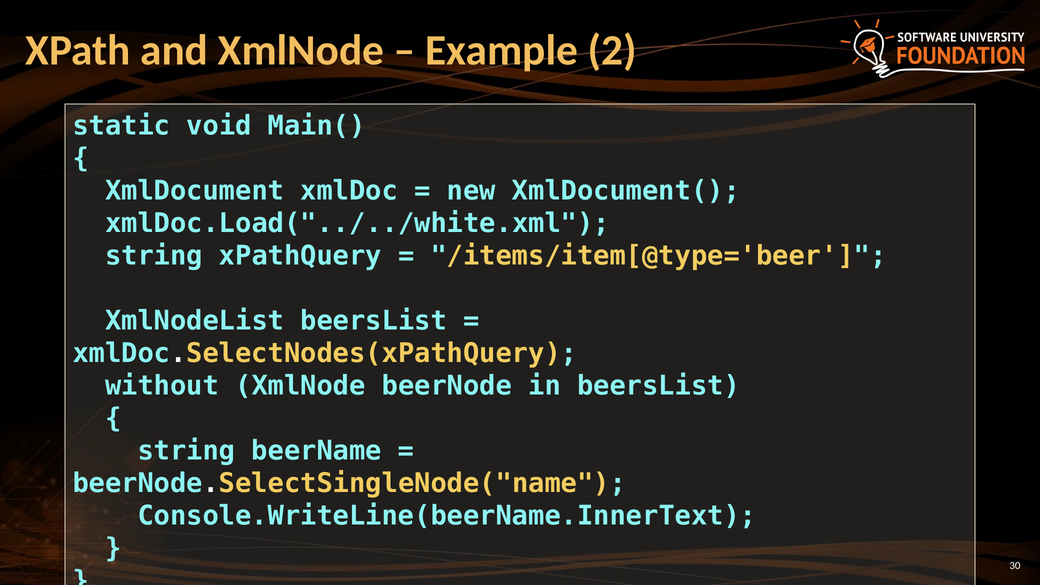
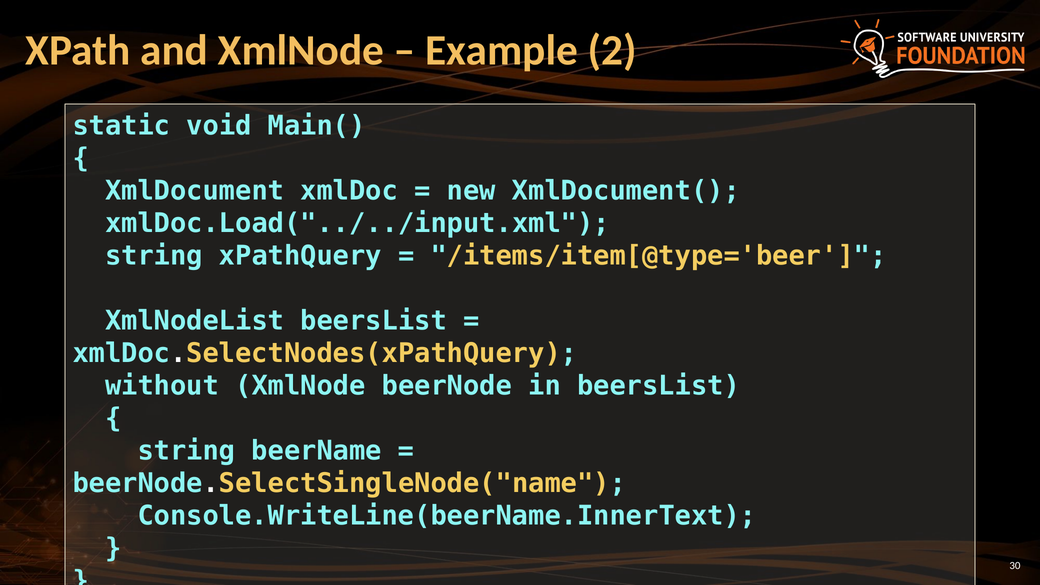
xmlDoc.Load("../../white.xml: xmlDoc.Load("../../white.xml -> xmlDoc.Load("../../input.xml
